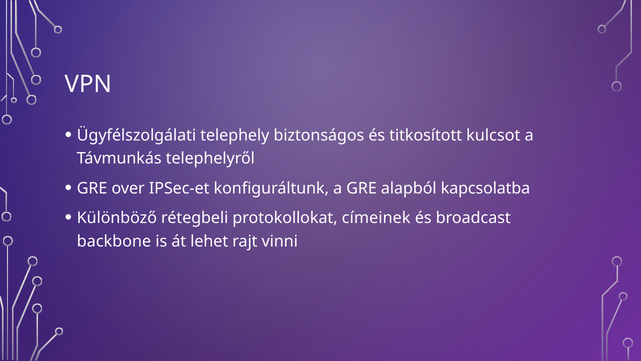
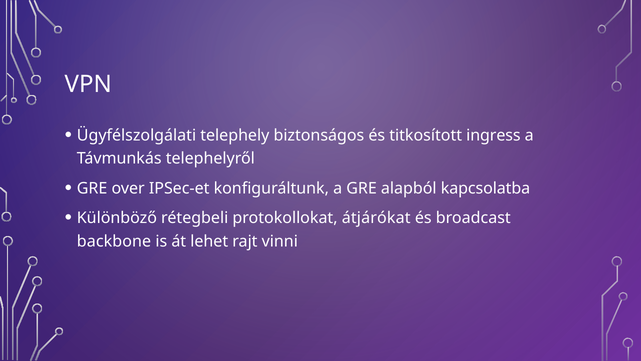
kulcsot: kulcsot -> ingress
címeinek: címeinek -> átjárókat
